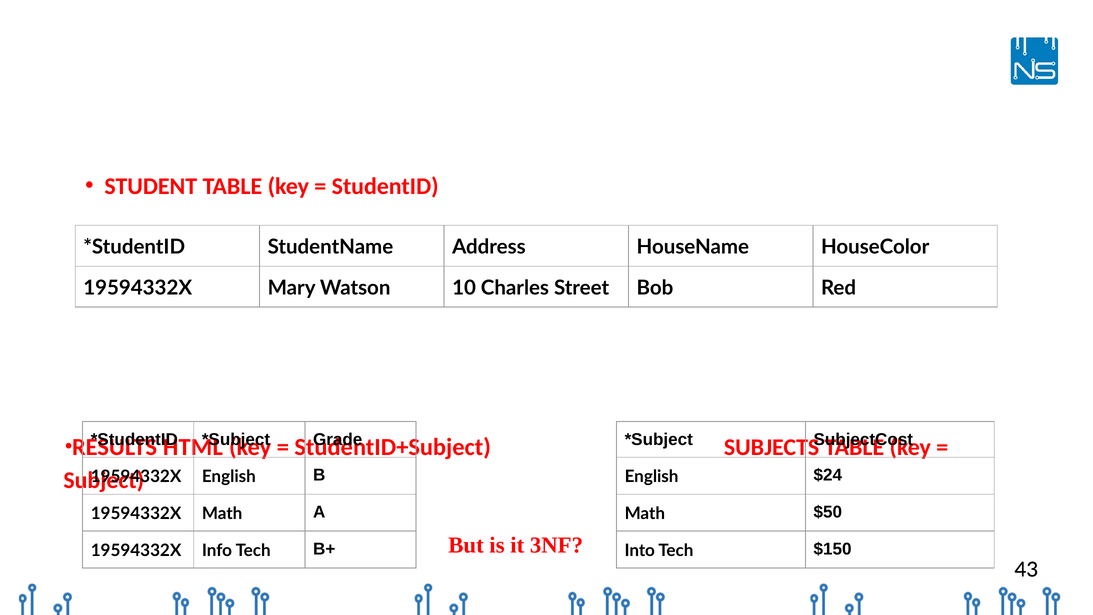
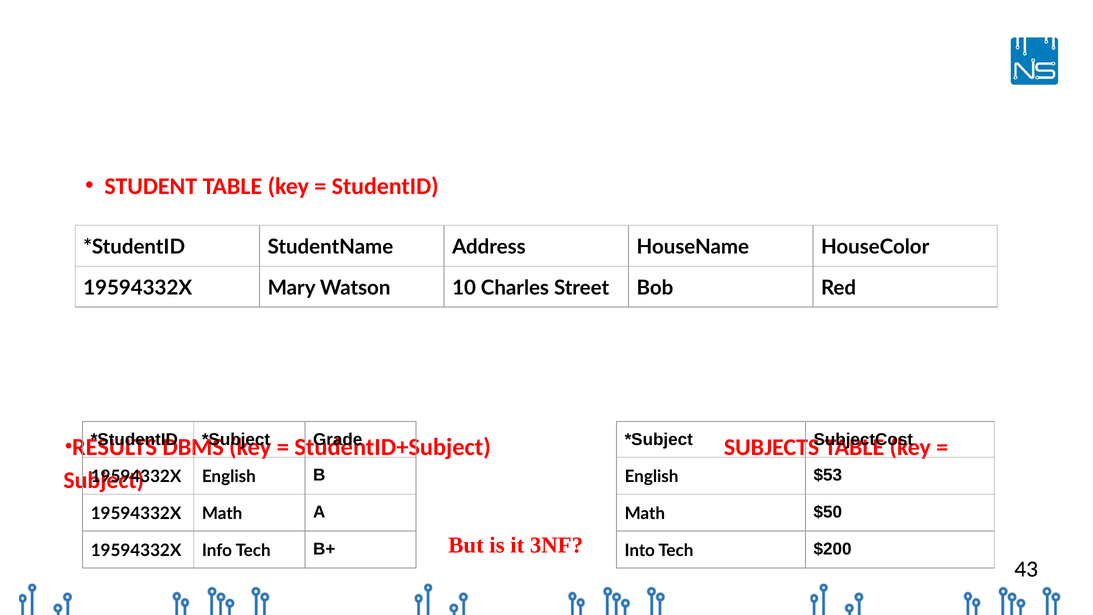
HTML: HTML -> DBMS
$24: $24 -> $53
$150: $150 -> $200
